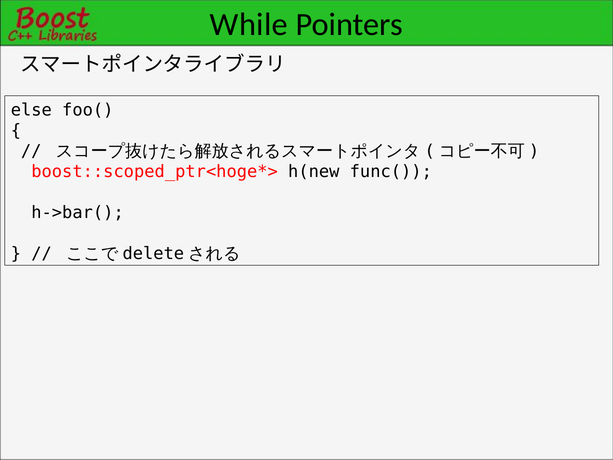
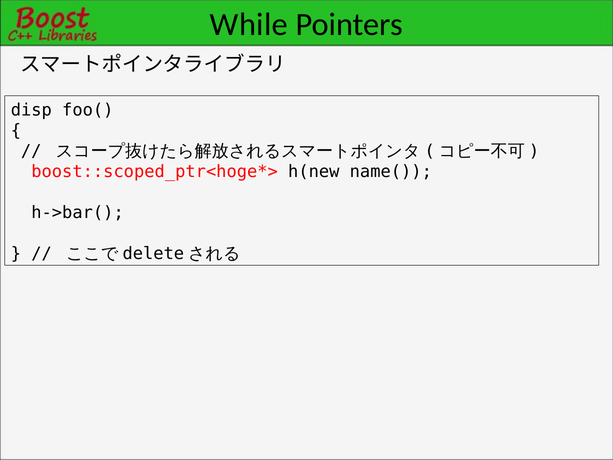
else: else -> disp
func(: func( -> name(
